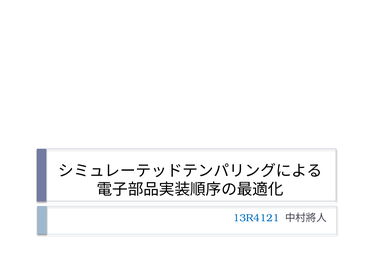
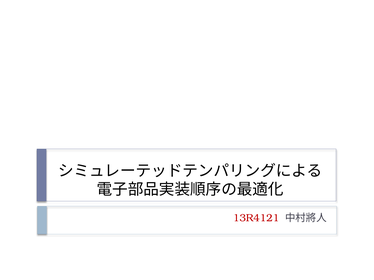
13R4121 colour: blue -> red
